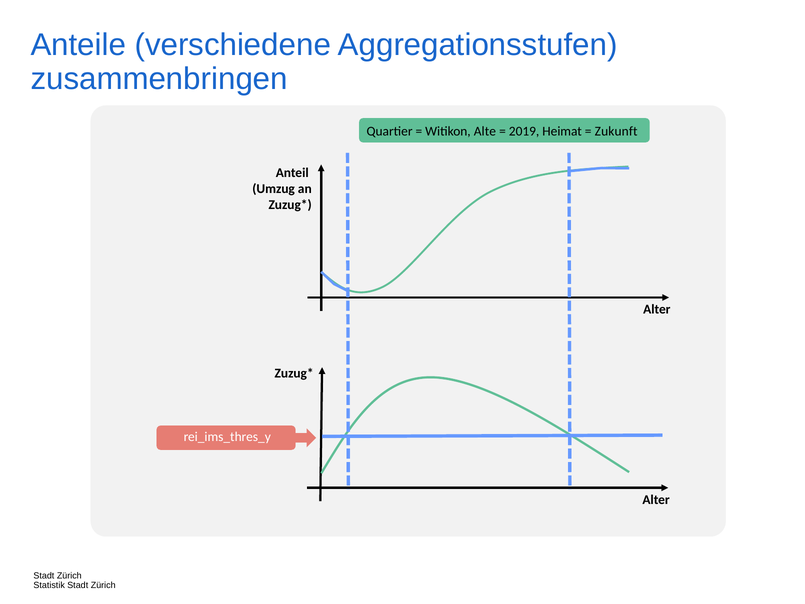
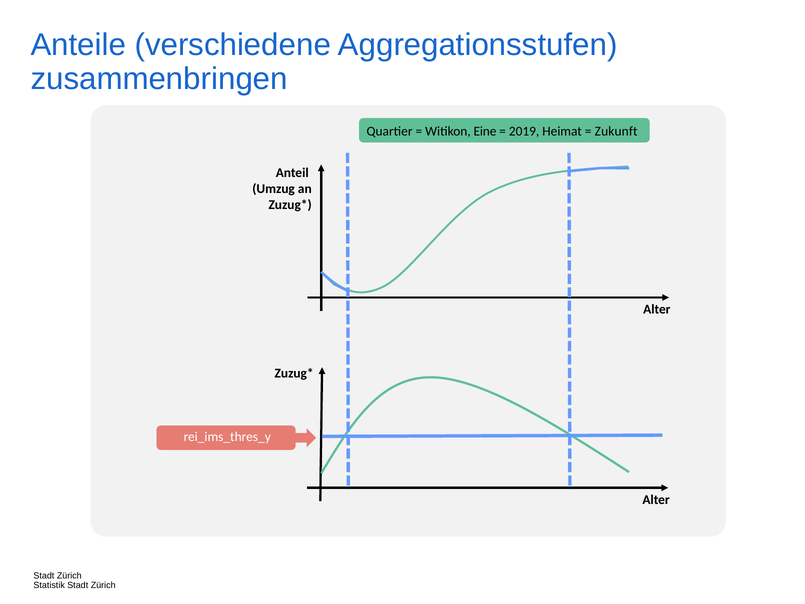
Alte: Alte -> Eine
